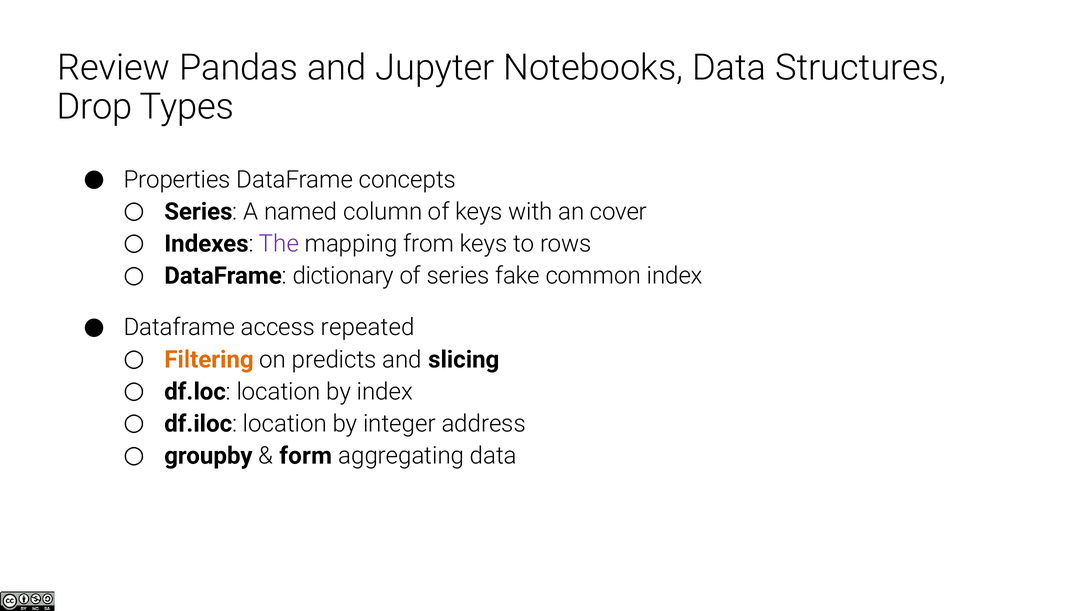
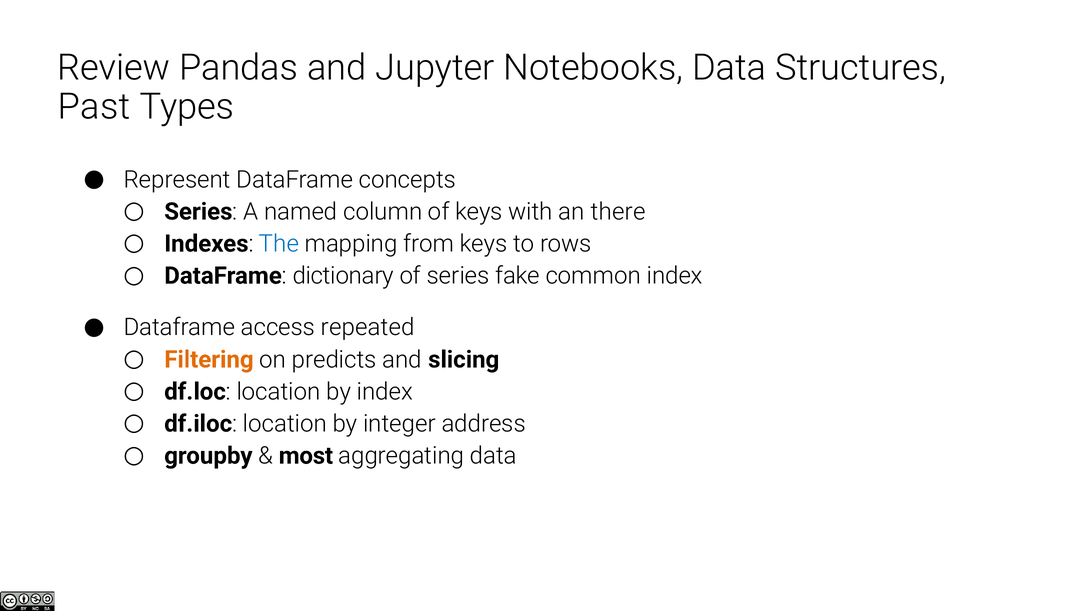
Drop: Drop -> Past
Properties: Properties -> Represent
cover: cover -> there
The colour: purple -> blue
form: form -> most
